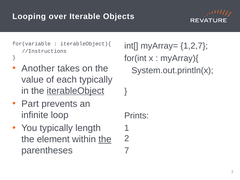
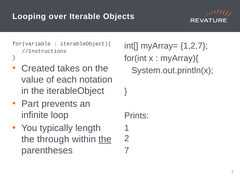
Another: Another -> Created
each typically: typically -> notation
iterableObject underline: present -> none
element: element -> through
